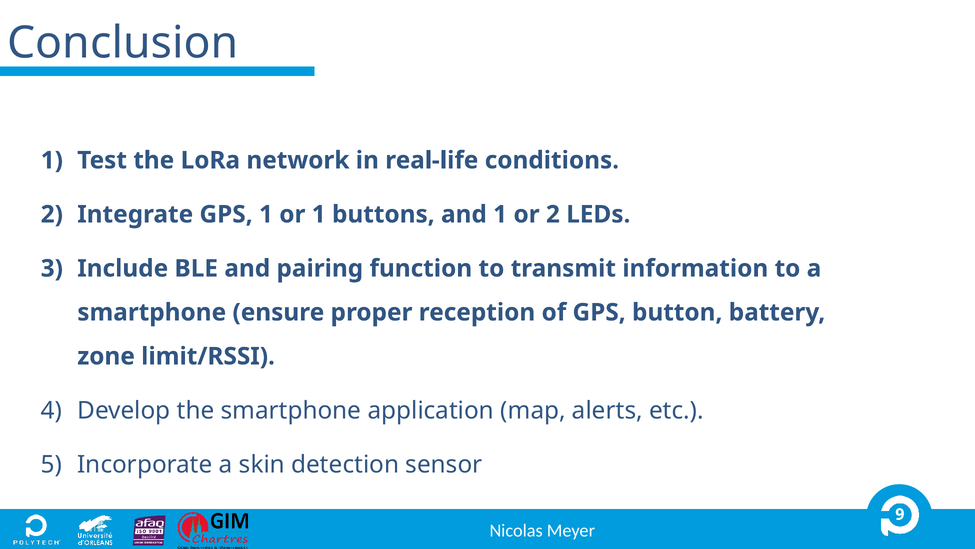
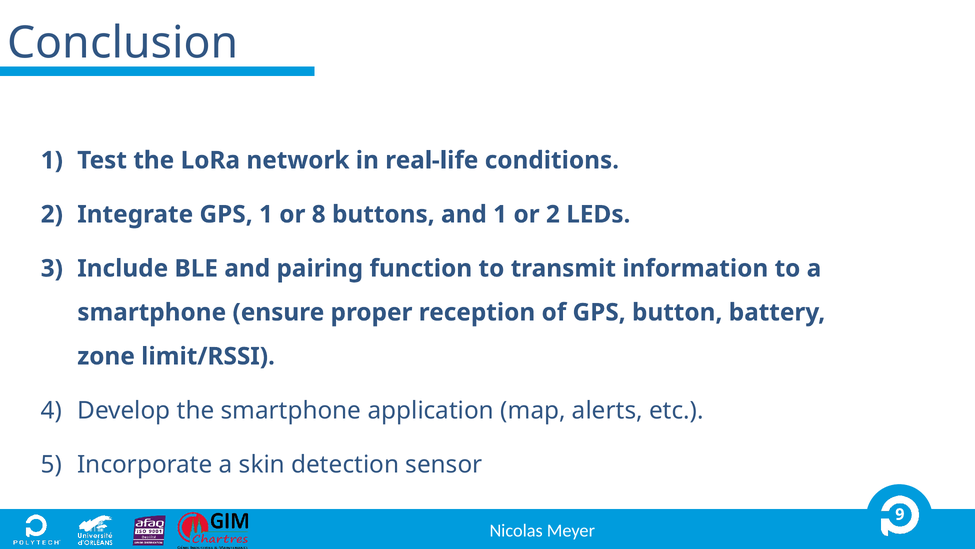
or 1: 1 -> 8
